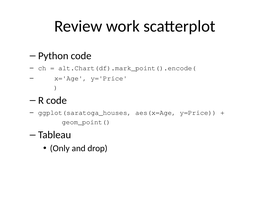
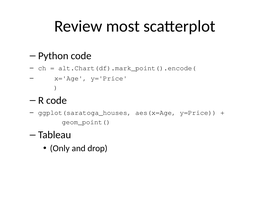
work: work -> most
